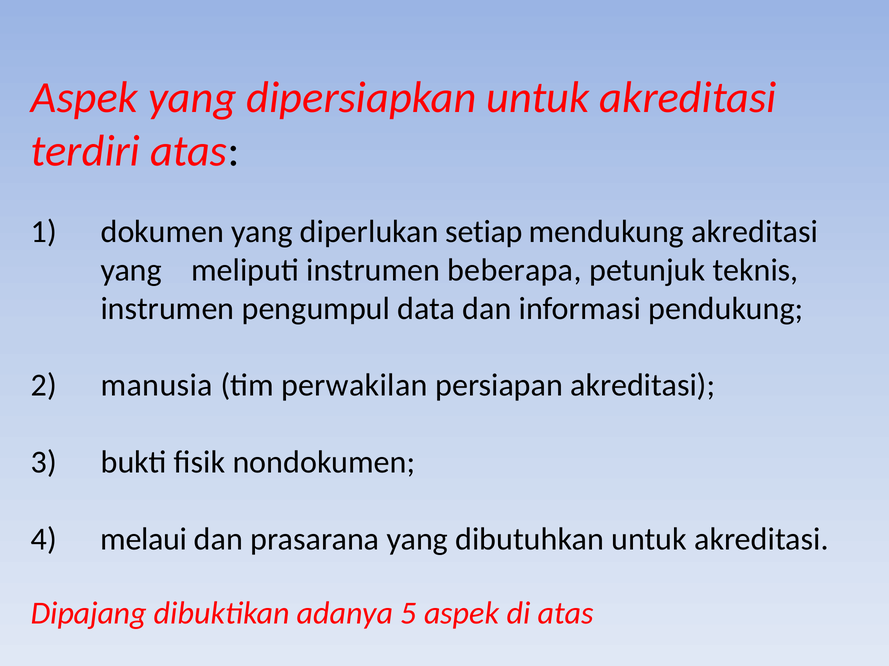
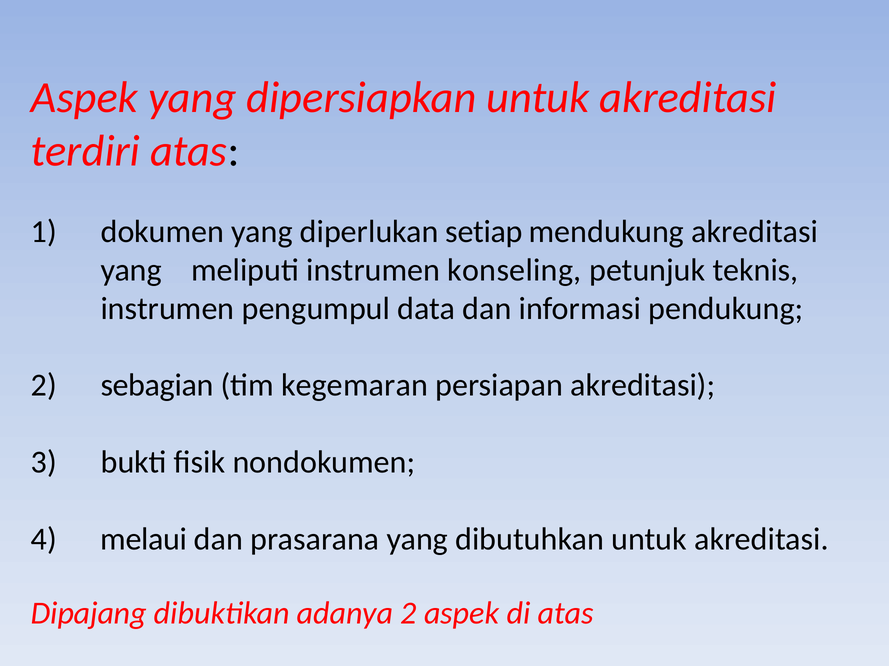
beberapa: beberapa -> konseling
manusia: manusia -> sebagian
perwakilan: perwakilan -> kegemaran
adanya 5: 5 -> 2
